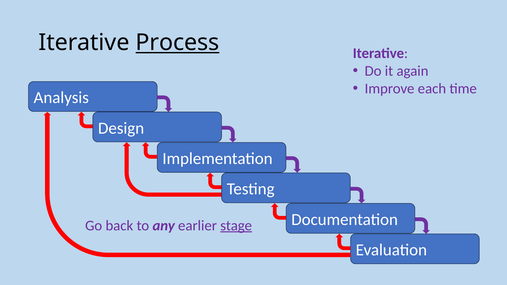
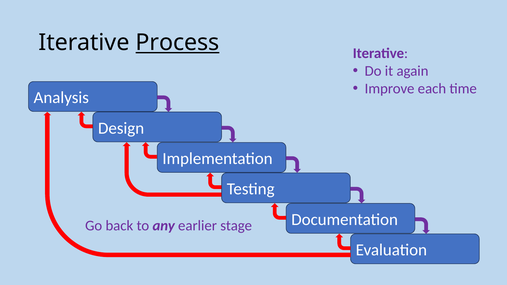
stage underline: present -> none
